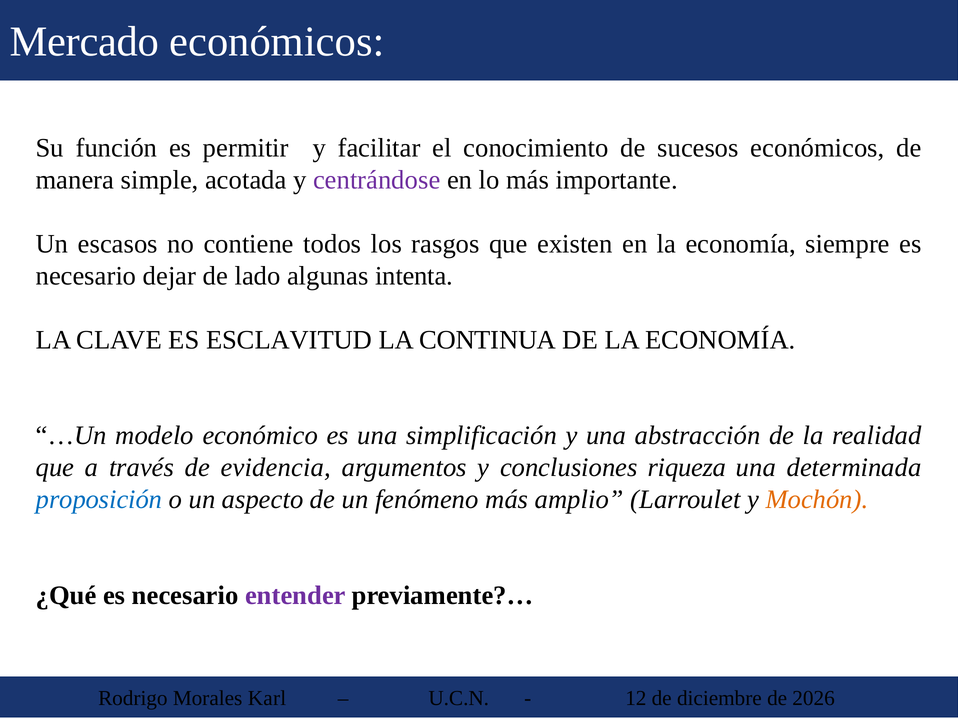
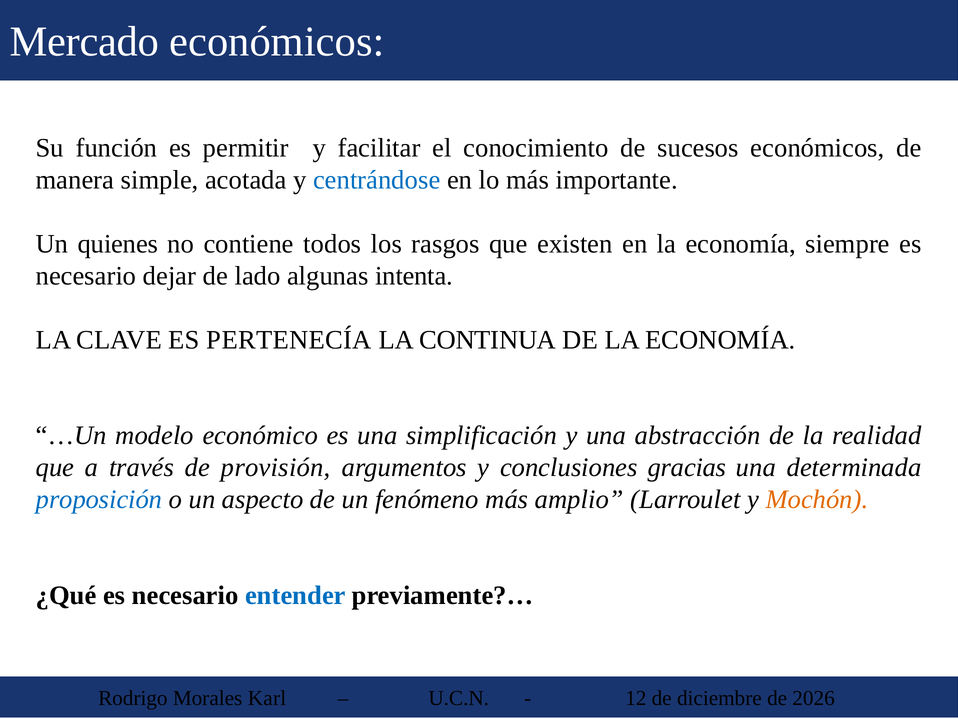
centrándose colour: purple -> blue
escasos: escasos -> quienes
ESCLAVITUD: ESCLAVITUD -> PERTENECÍA
evidencia: evidencia -> provisión
riqueza: riqueza -> gracias
entender colour: purple -> blue
